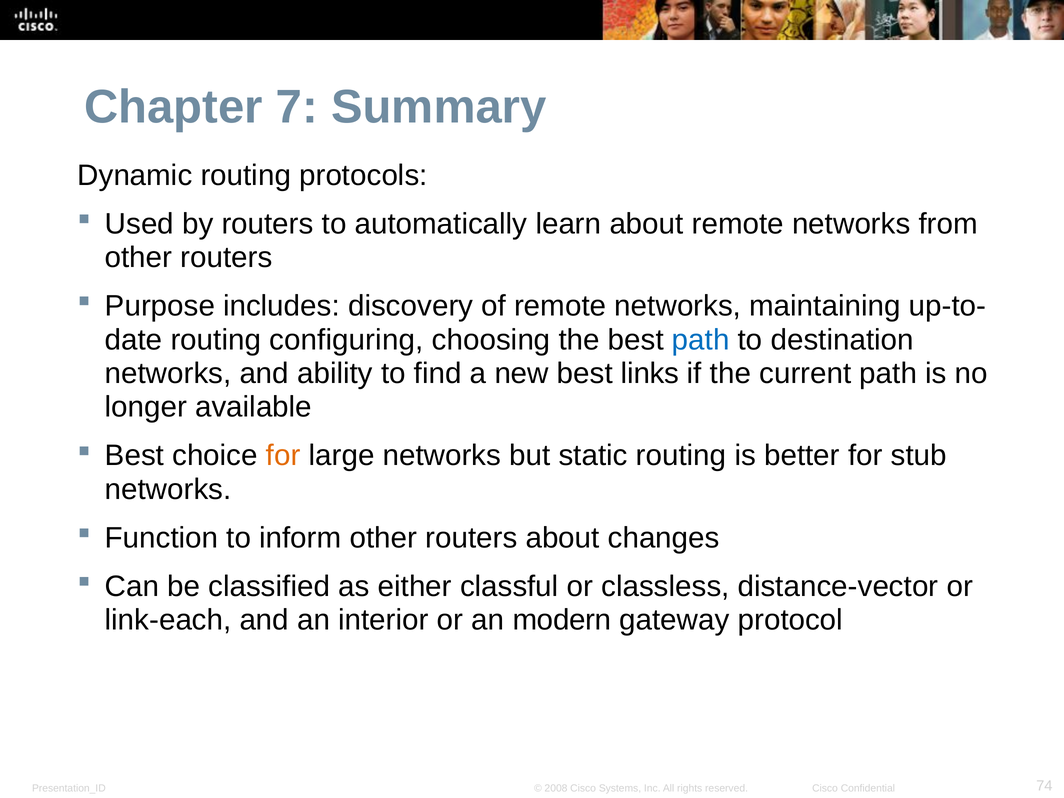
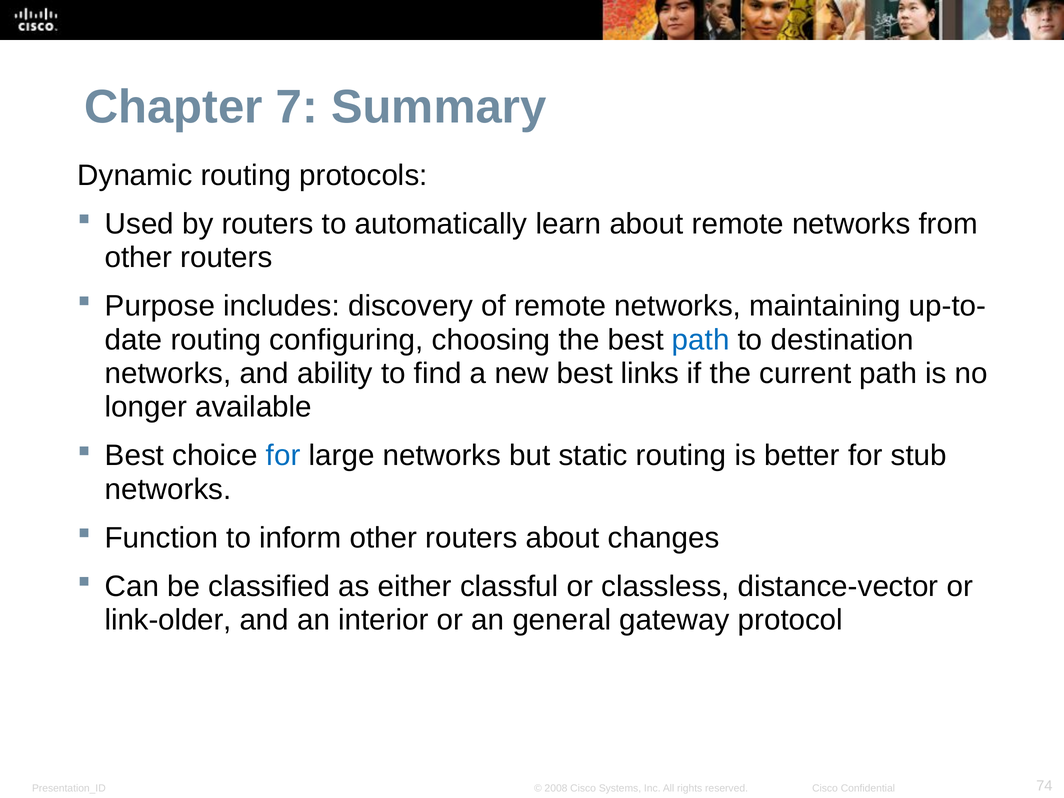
for at (283, 456) colour: orange -> blue
link-each: link-each -> link-older
modern: modern -> general
